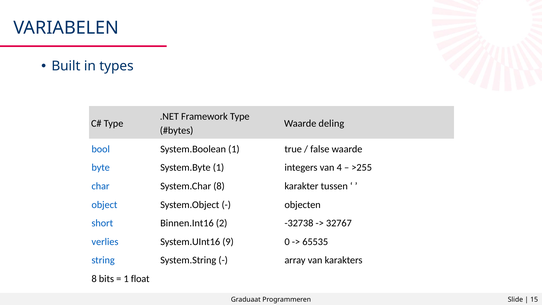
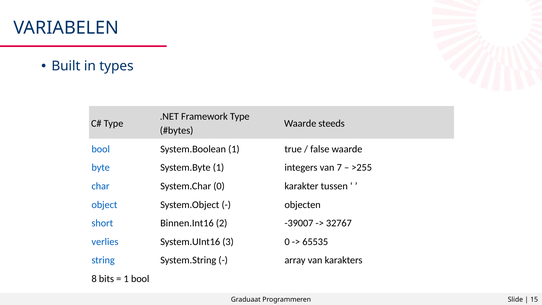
deling: deling -> steeds
4: 4 -> 7
System.Char 8: 8 -> 0
-32738: -32738 -> -39007
9: 9 -> 3
1 float: float -> bool
